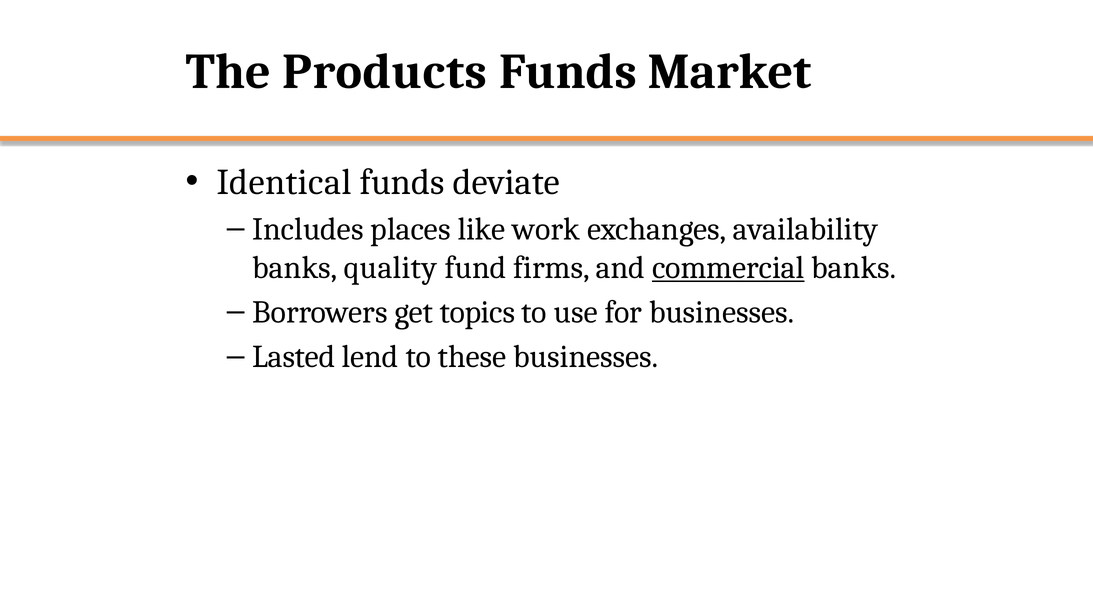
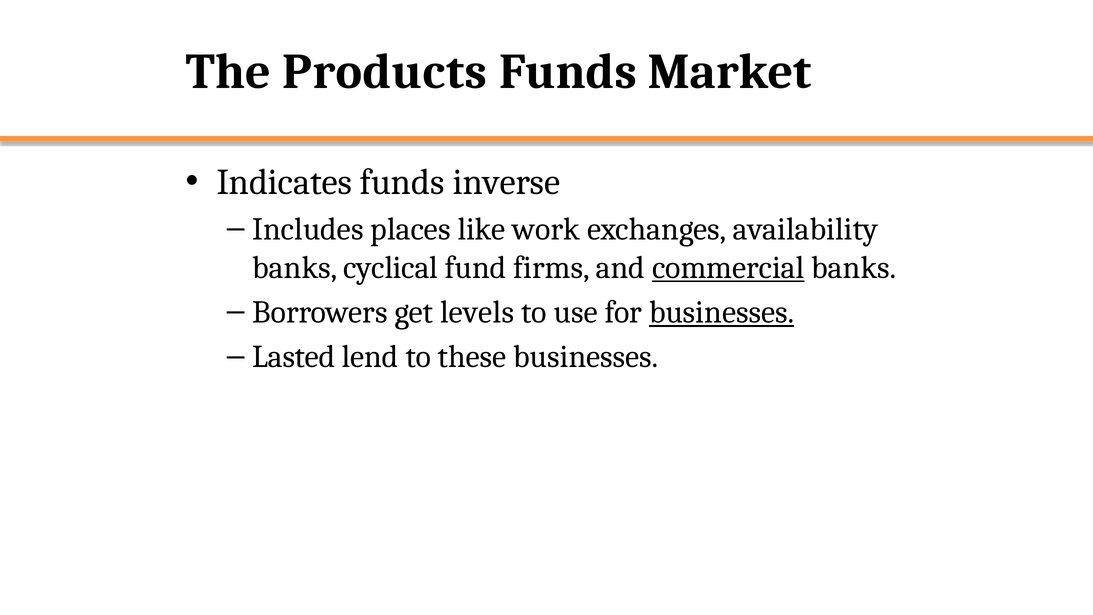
Identical: Identical -> Indicates
deviate: deviate -> inverse
quality: quality -> cyclical
topics: topics -> levels
businesses at (722, 312) underline: none -> present
